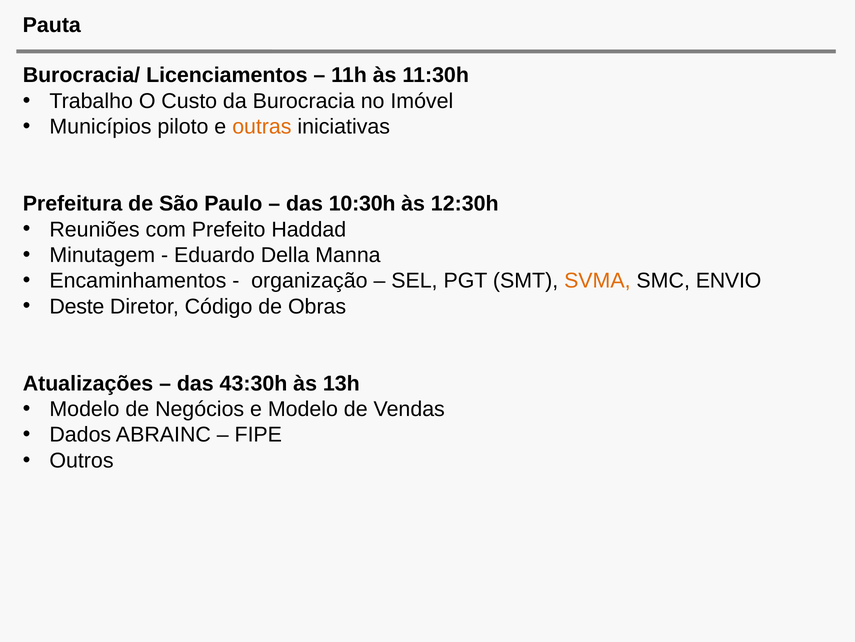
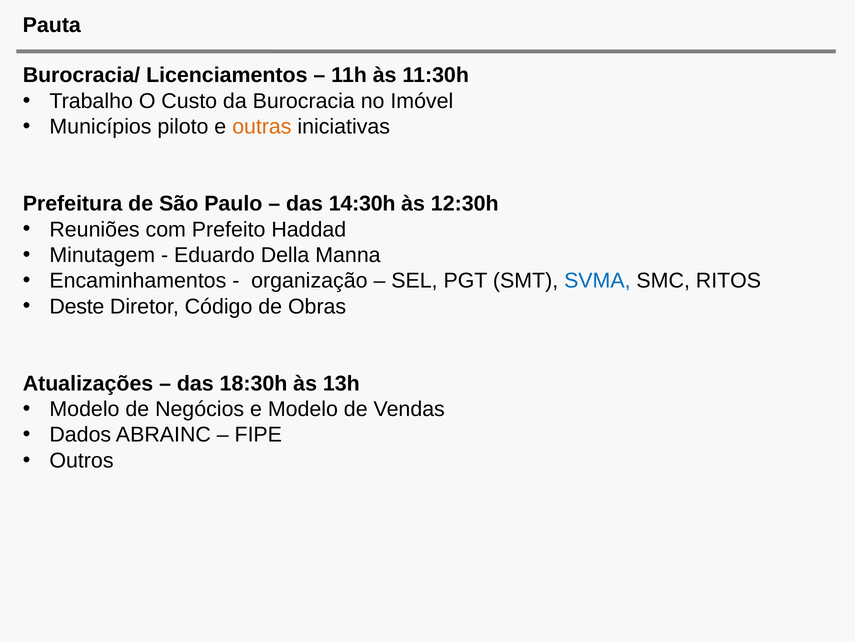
10:30h: 10:30h -> 14:30h
SVMA colour: orange -> blue
ENVIO: ENVIO -> RITOS
43:30h: 43:30h -> 18:30h
